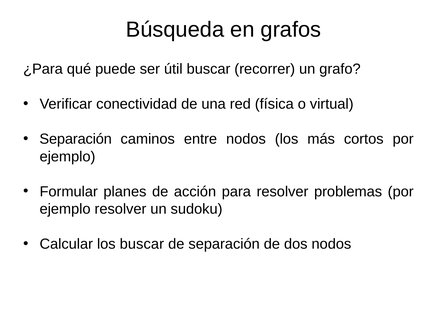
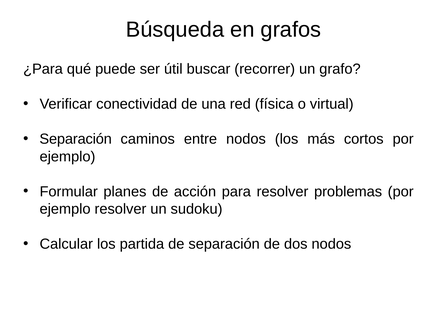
los buscar: buscar -> partida
